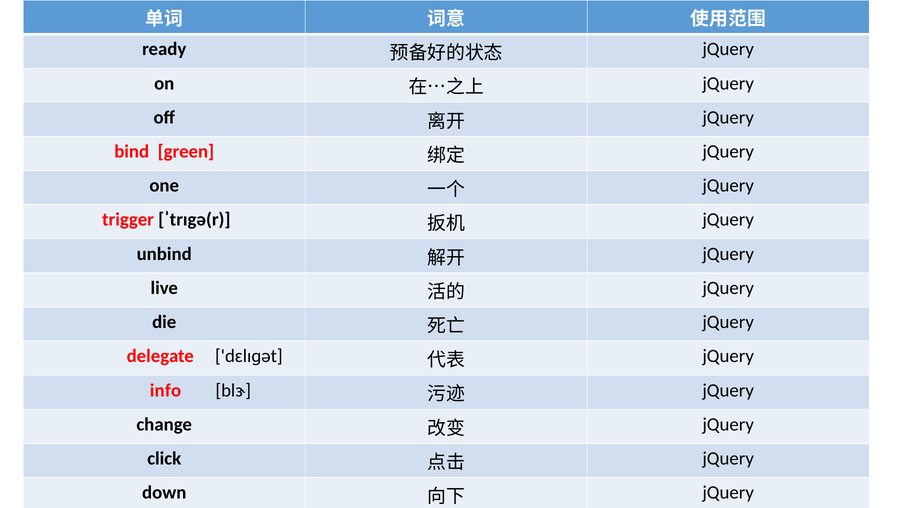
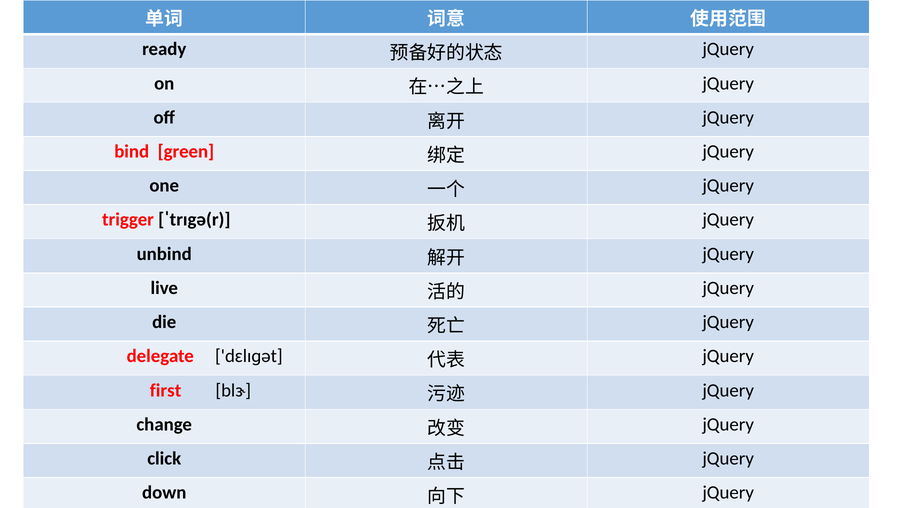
info: info -> first
